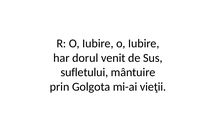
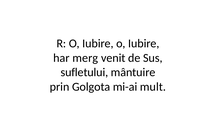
dorul: dorul -> merg
vieţii: vieţii -> mult
